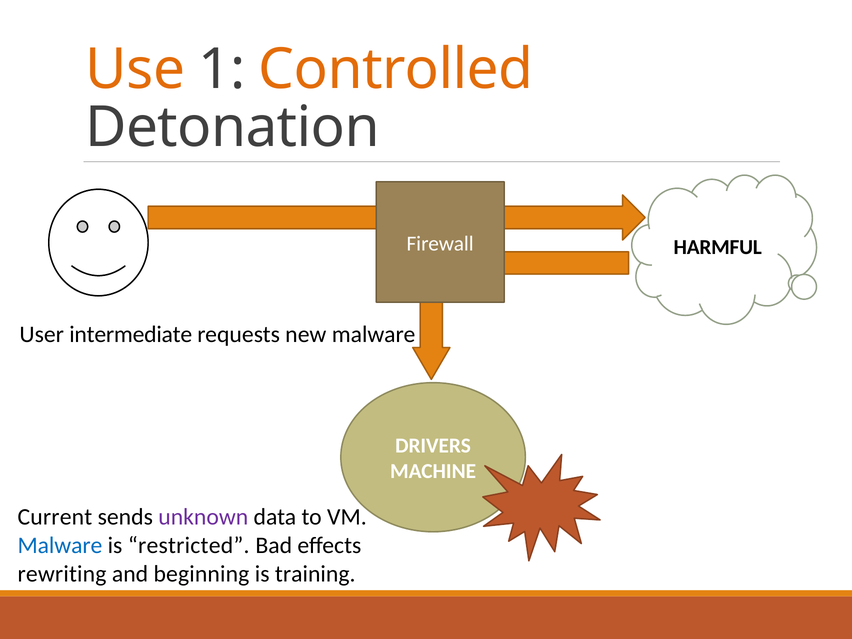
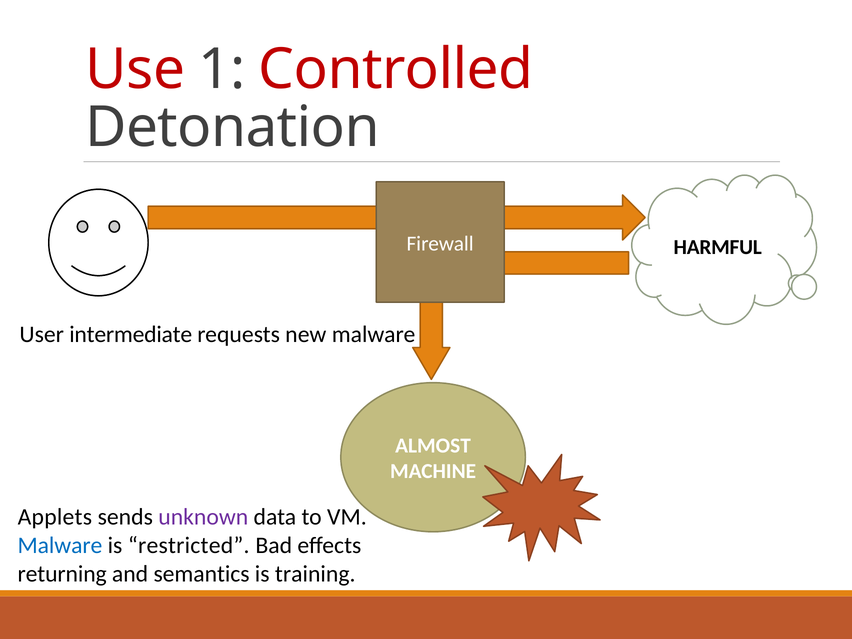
Use colour: orange -> red
Controlled colour: orange -> red
DRIVERS: DRIVERS -> ALMOST
Current: Current -> Applets
rewriting: rewriting -> returning
beginning: beginning -> semantics
